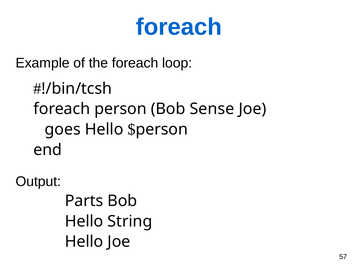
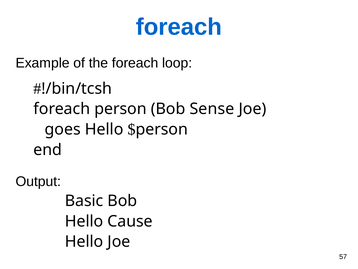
Parts: Parts -> Basic
String: String -> Cause
